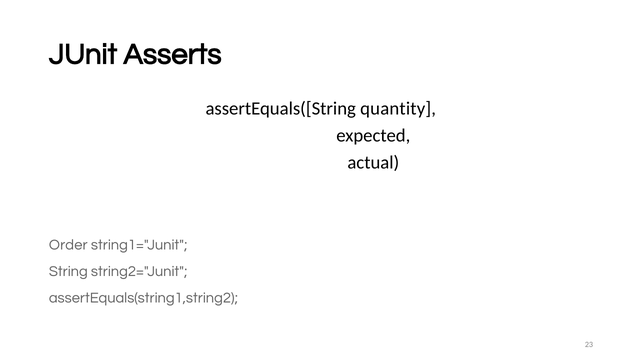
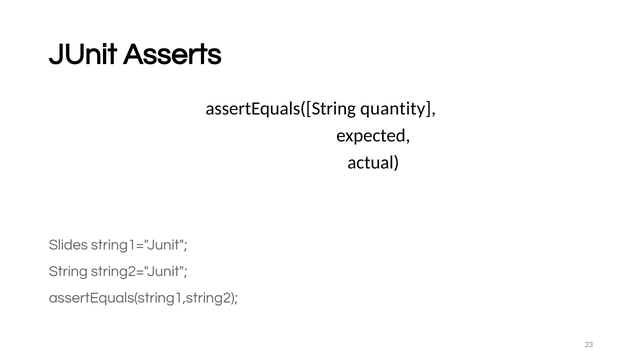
Order: Order -> Slides
